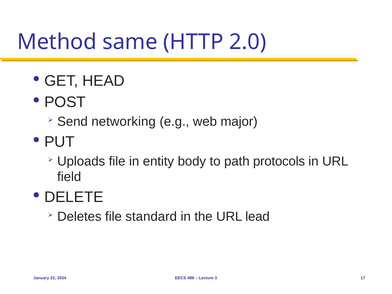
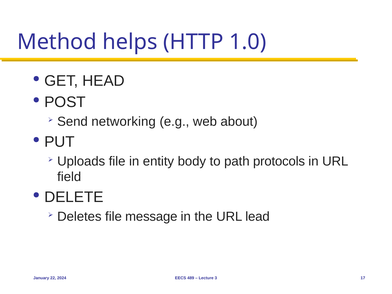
same: same -> helps
2.0: 2.0 -> 1.0
major: major -> about
standard: standard -> message
